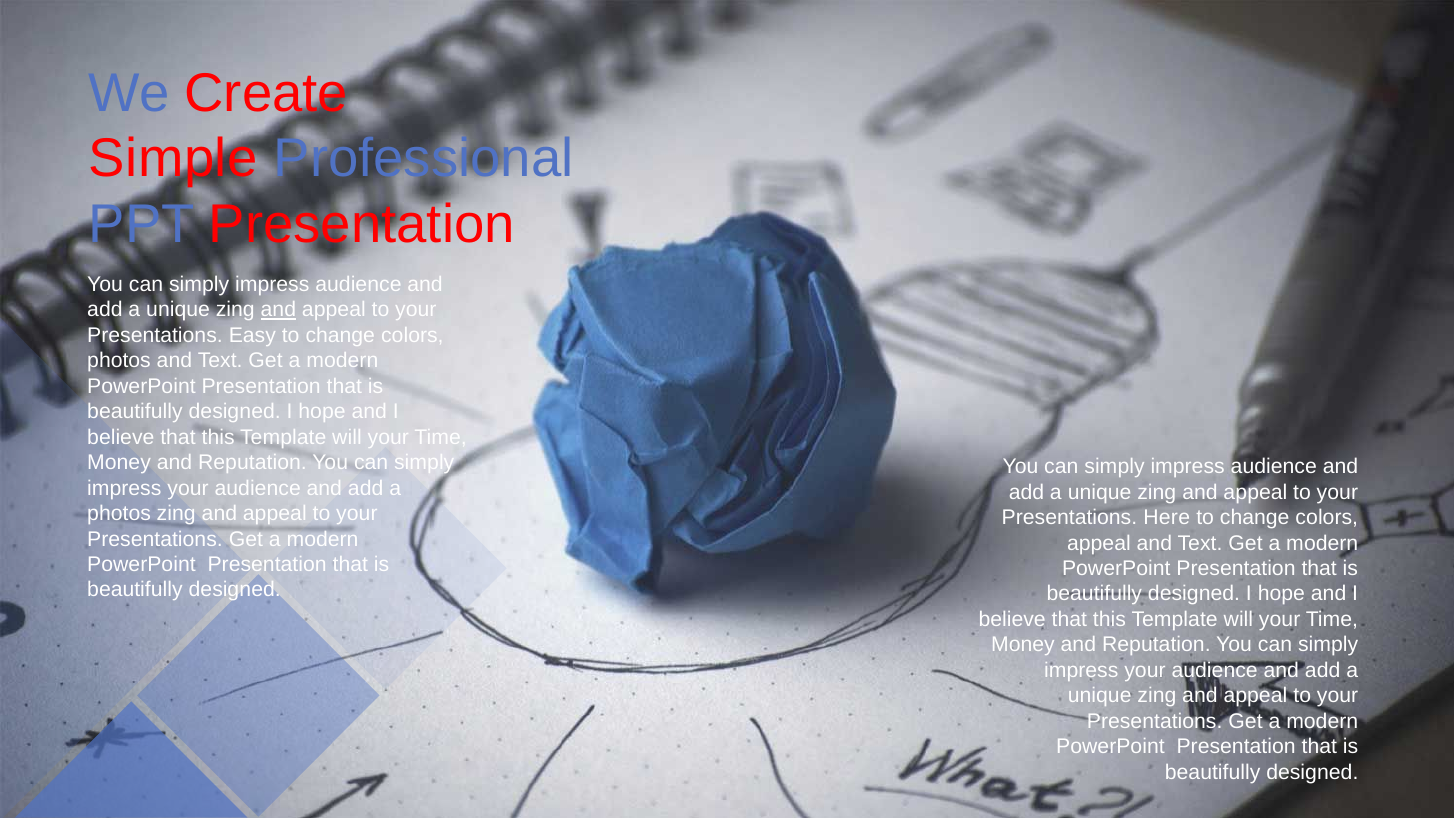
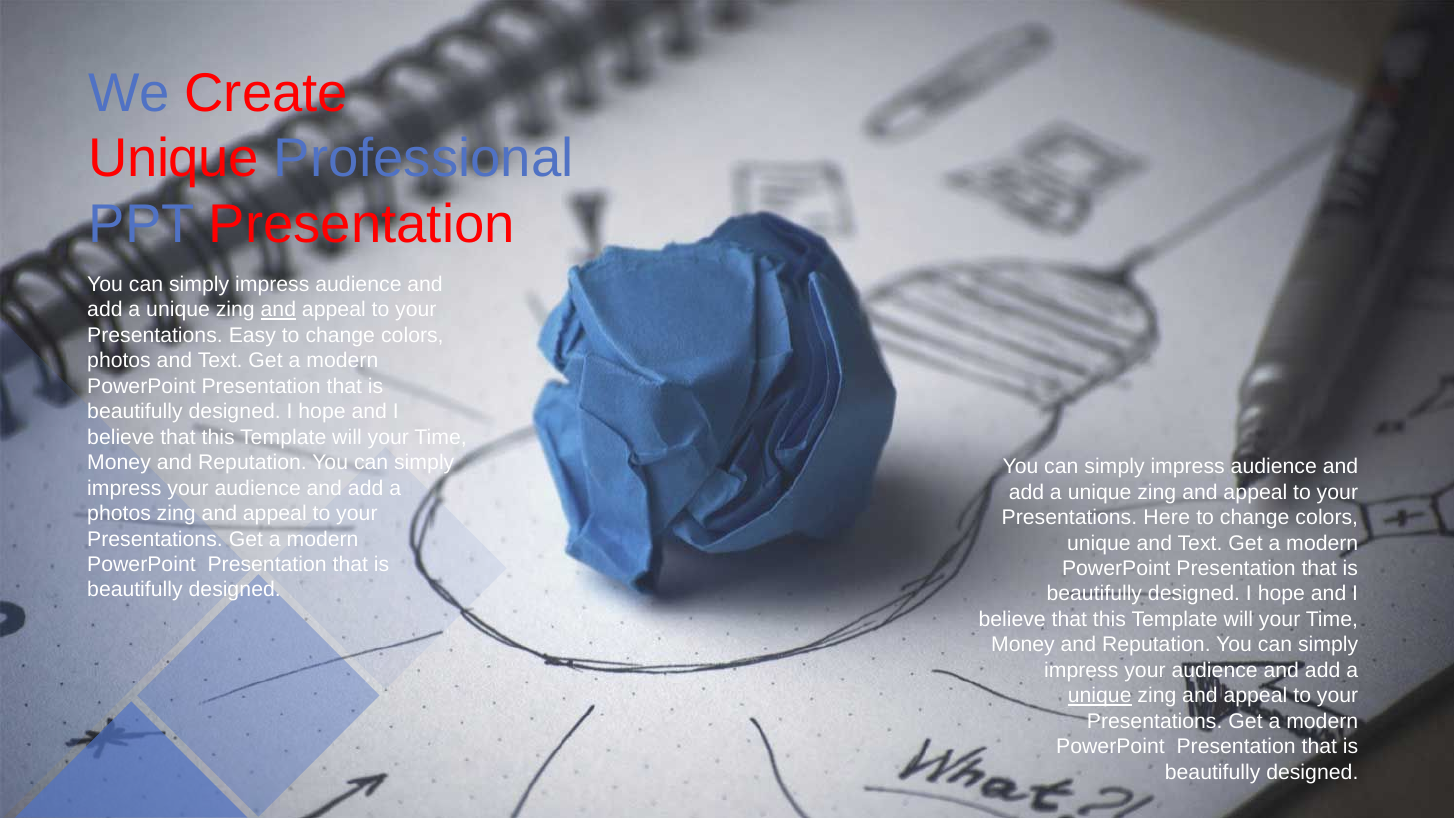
Simple at (173, 159): Simple -> Unique
appeal at (1099, 543): appeal -> unique
unique at (1100, 696) underline: none -> present
